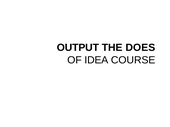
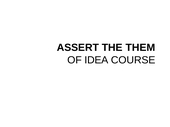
OUTPUT: OUTPUT -> ASSERT
DOES: DOES -> THEM
